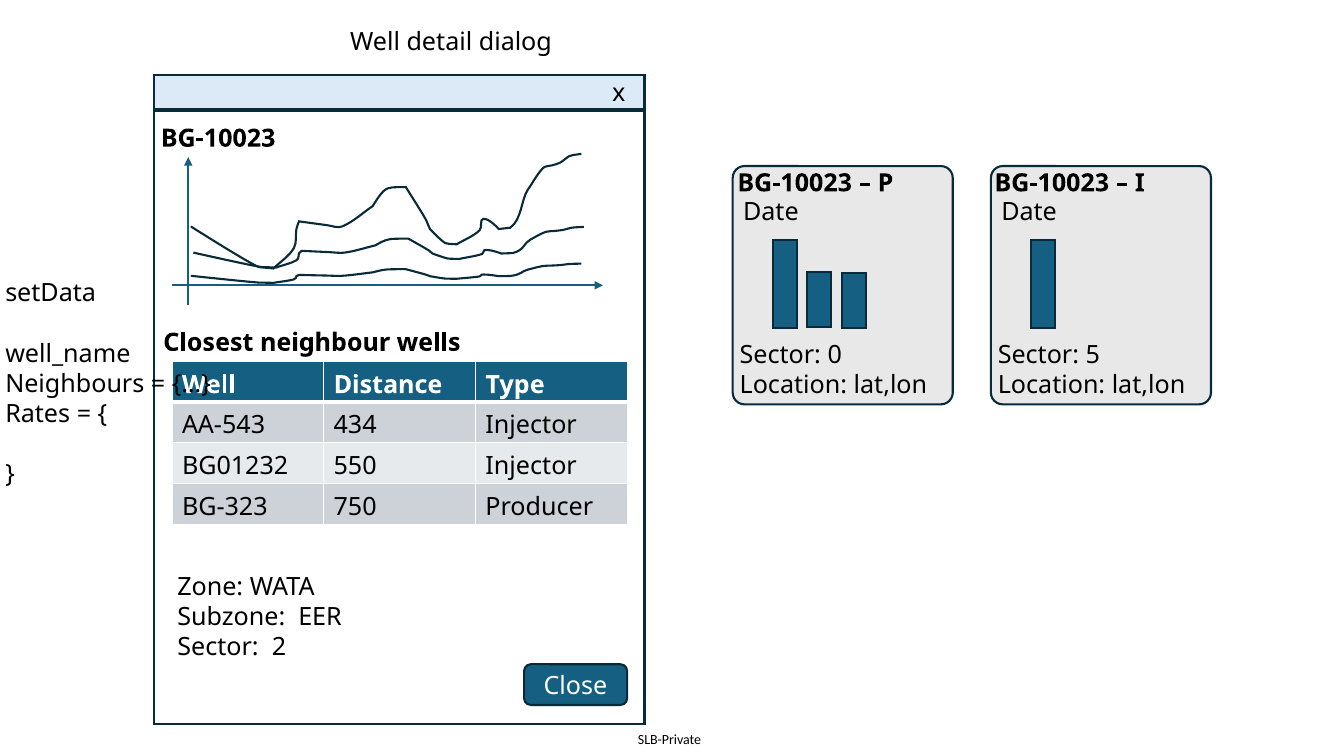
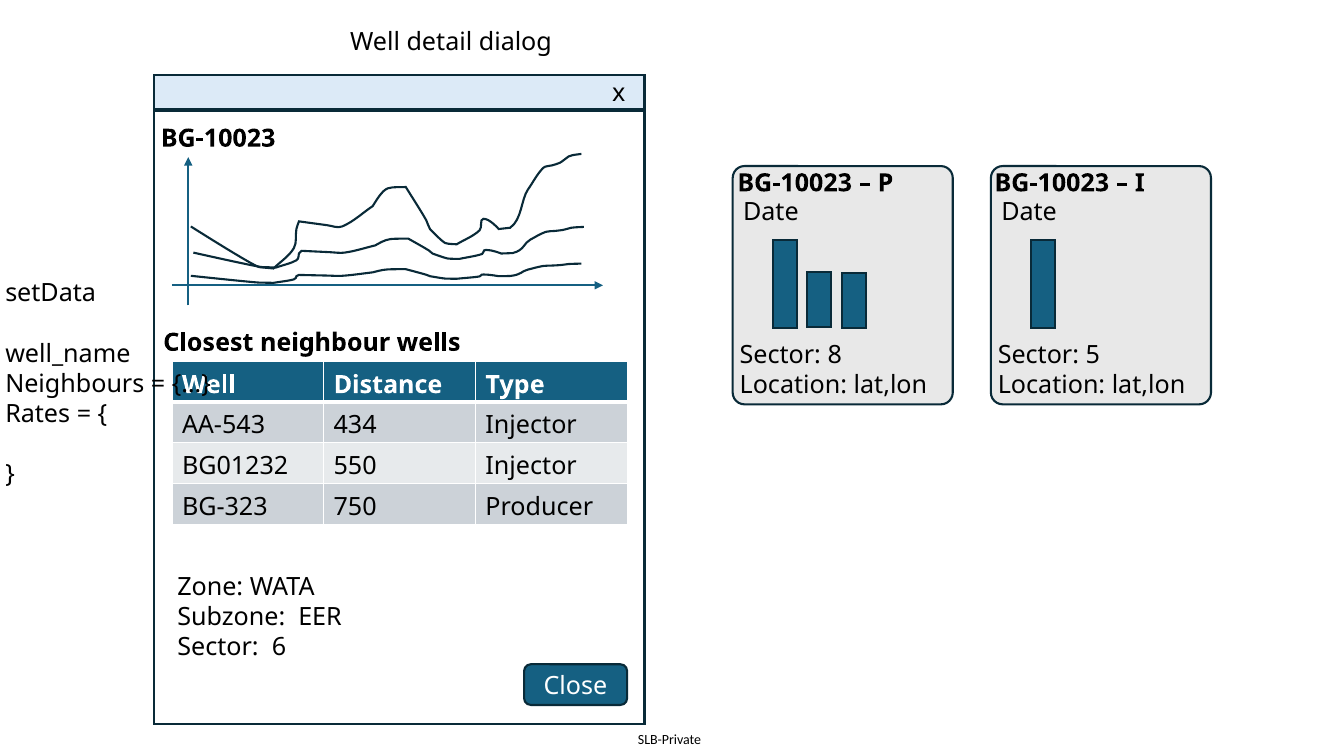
0: 0 -> 8
2: 2 -> 6
